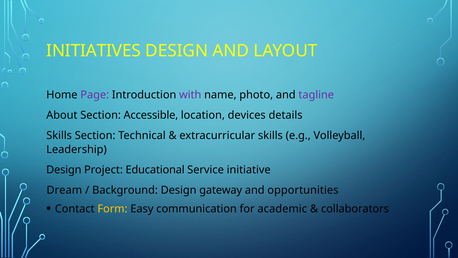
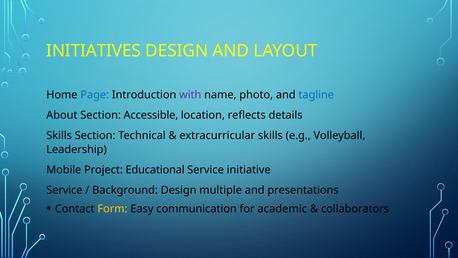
Page colour: purple -> blue
tagline colour: purple -> blue
devices: devices -> reflects
Design at (64, 170): Design -> Mobile
Dream at (64, 190): Dream -> Service
gateway: gateway -> multiple
opportunities: opportunities -> presentations
